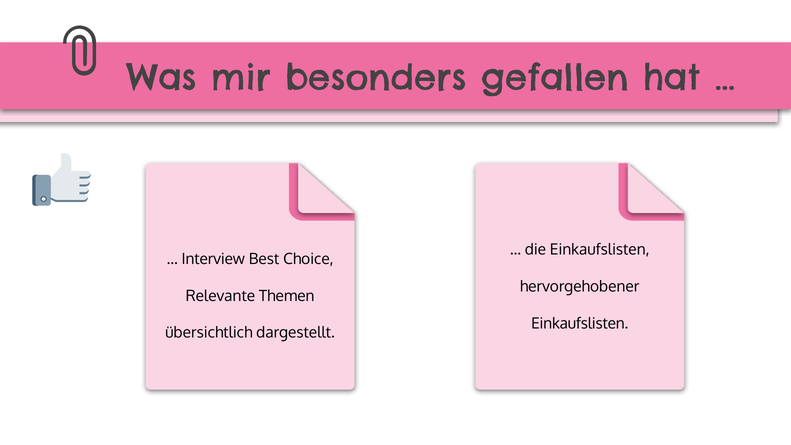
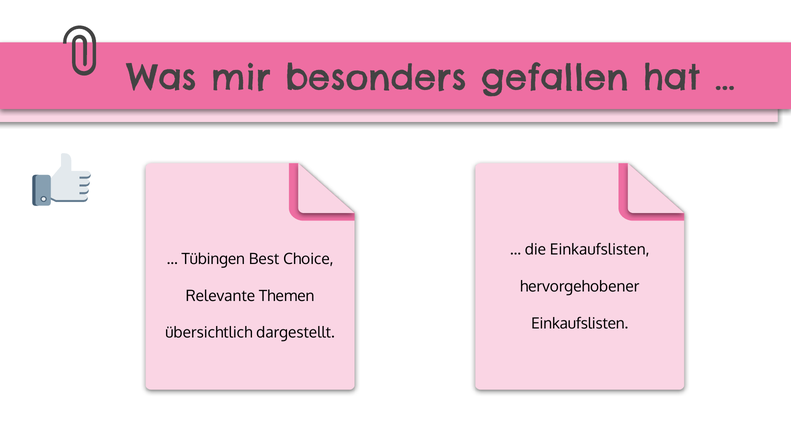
Interview: Interview -> Tübingen
